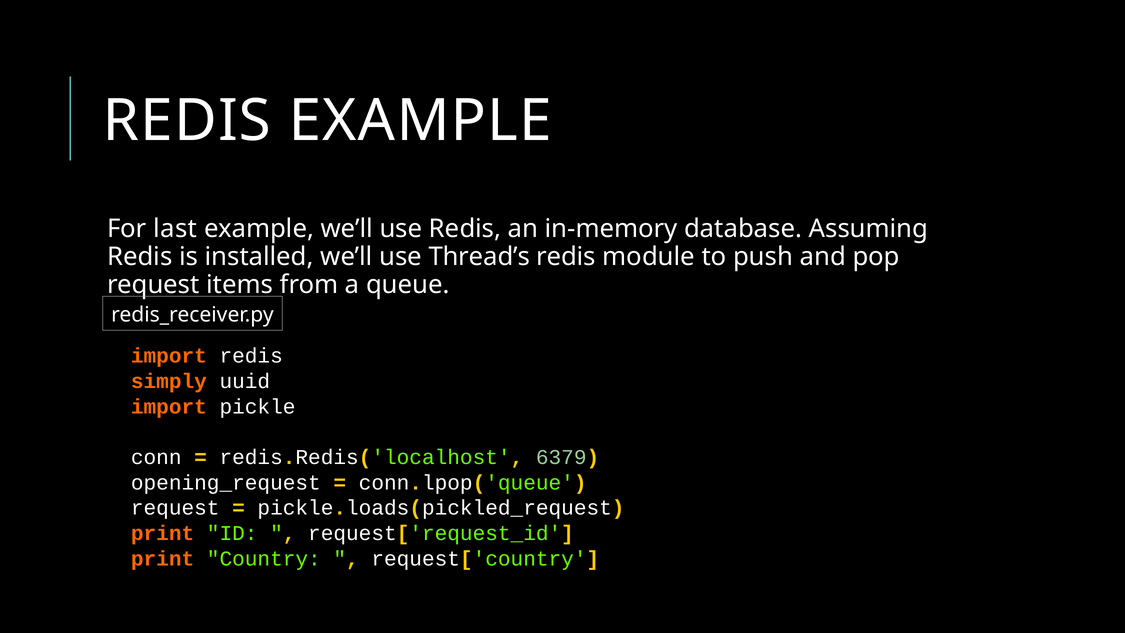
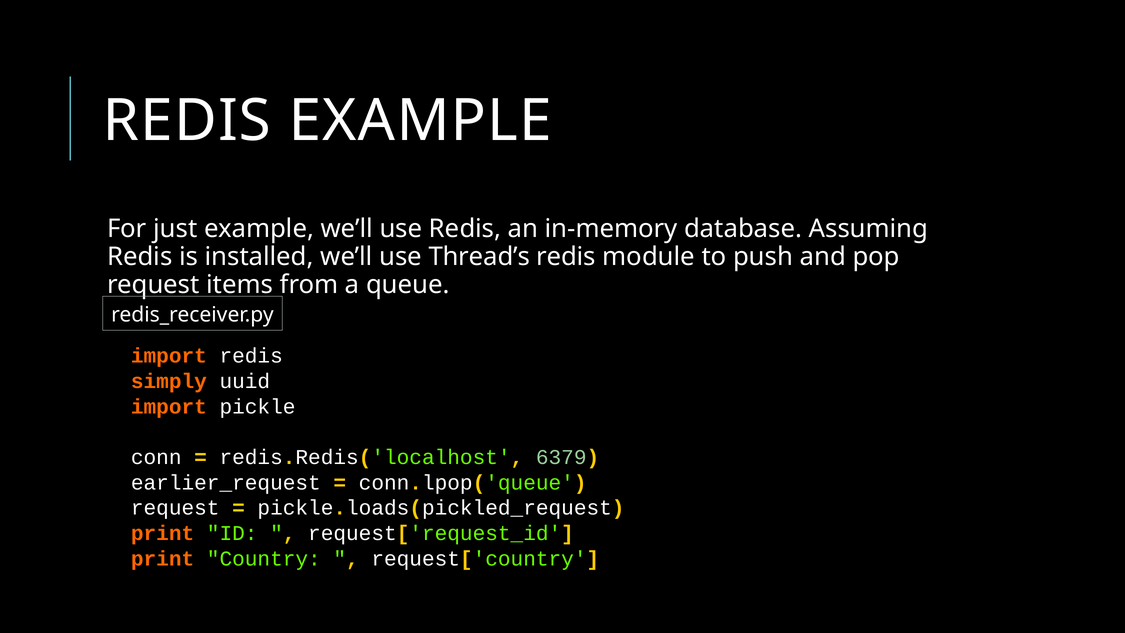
last: last -> just
opening_request: opening_request -> earlier_request
